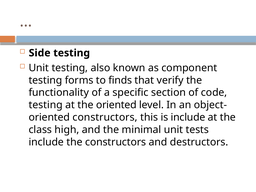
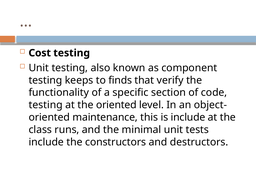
Side: Side -> Cost
forms: forms -> keeps
constructors at (105, 117): constructors -> maintenance
high: high -> runs
